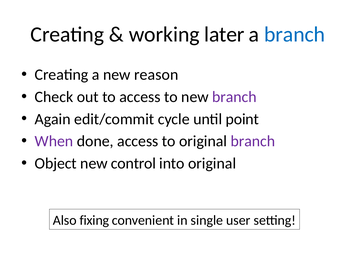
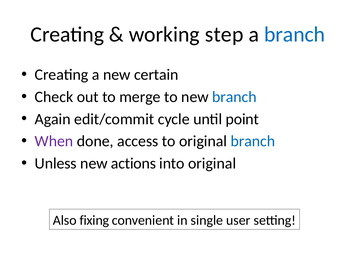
later: later -> step
reason: reason -> certain
to access: access -> merge
branch at (234, 97) colour: purple -> blue
branch at (253, 141) colour: purple -> blue
Object: Object -> Unless
control: control -> actions
